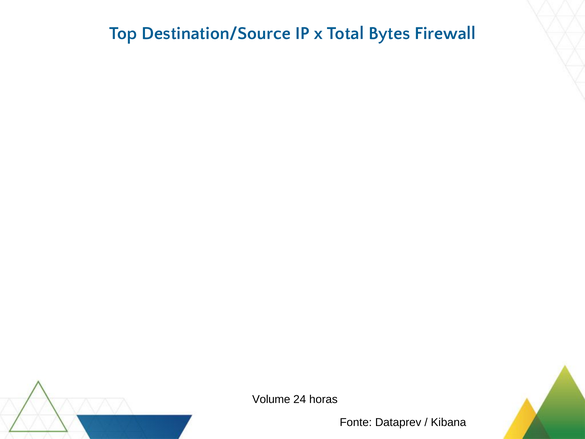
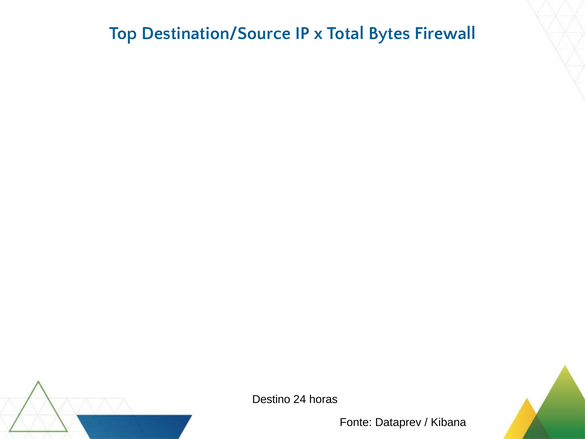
Volume: Volume -> Destino
